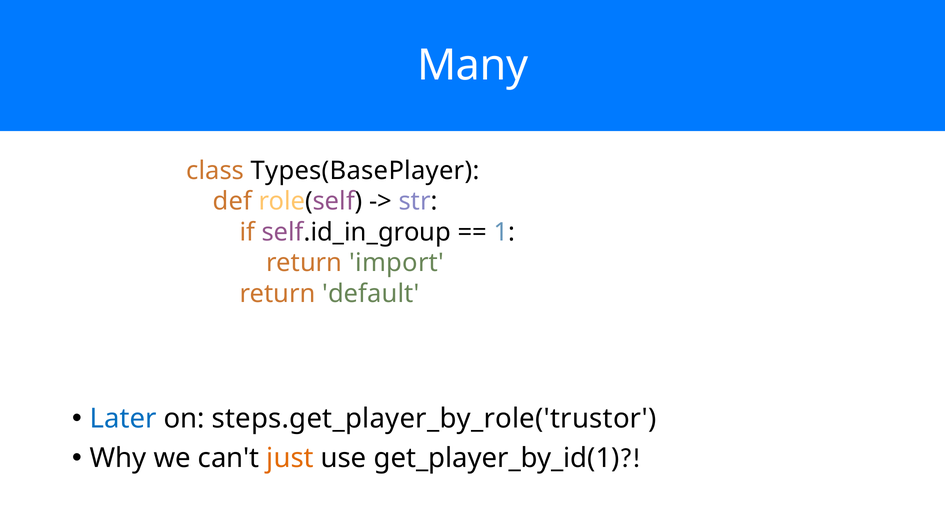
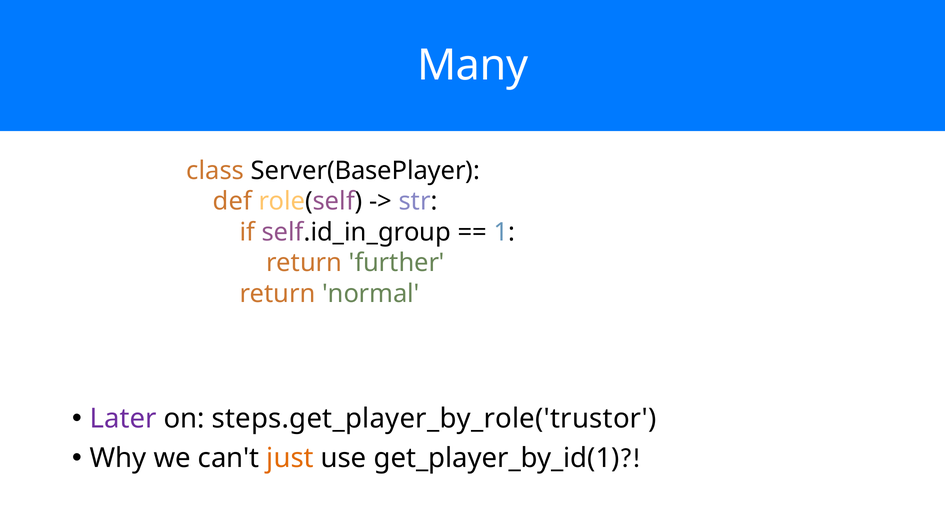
Types(BasePlayer: Types(BasePlayer -> Server(BasePlayer
import: import -> further
default: default -> normal
Later colour: blue -> purple
